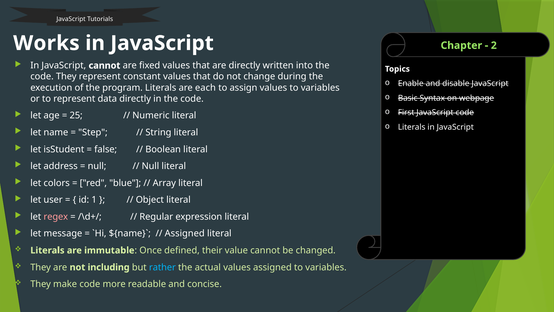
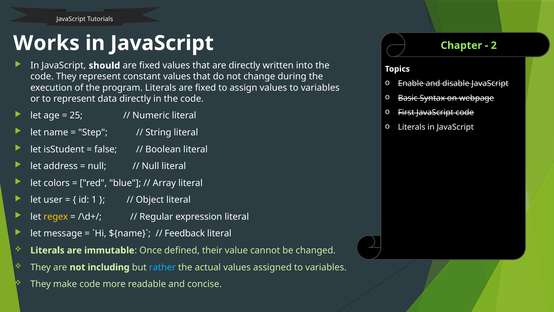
JavaScript cannot: cannot -> should
Literals are each: each -> fixed
regex colour: pink -> yellow
Assigned at (185, 233): Assigned -> Feedback
